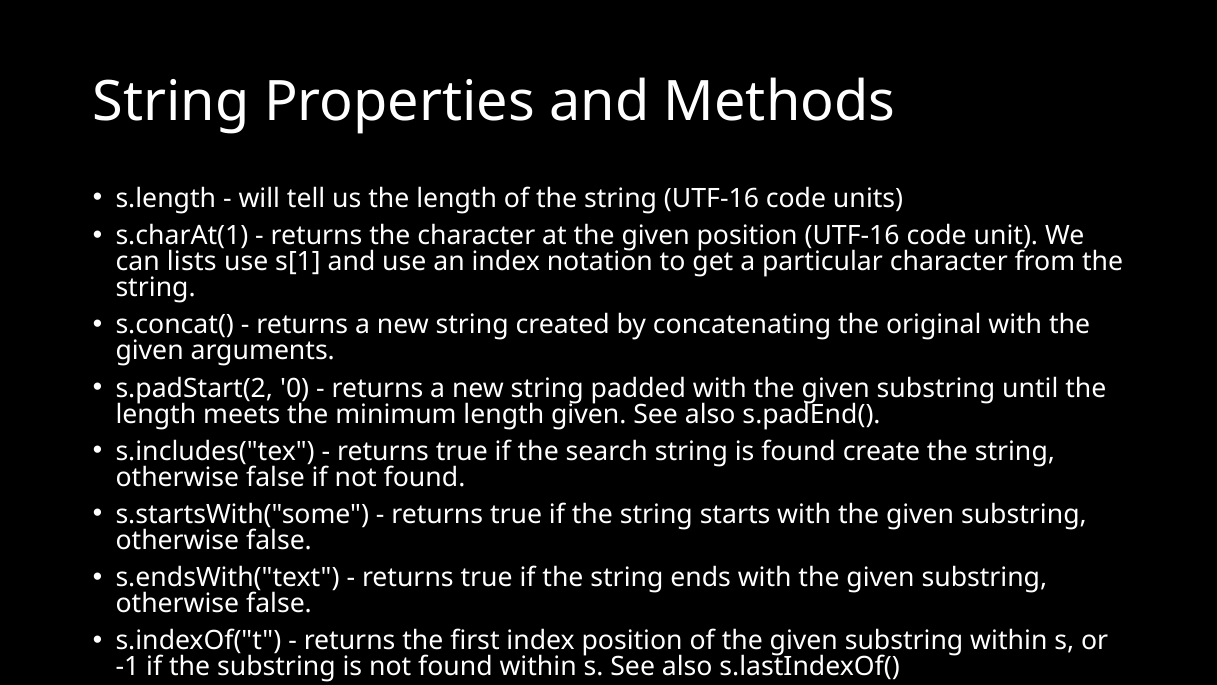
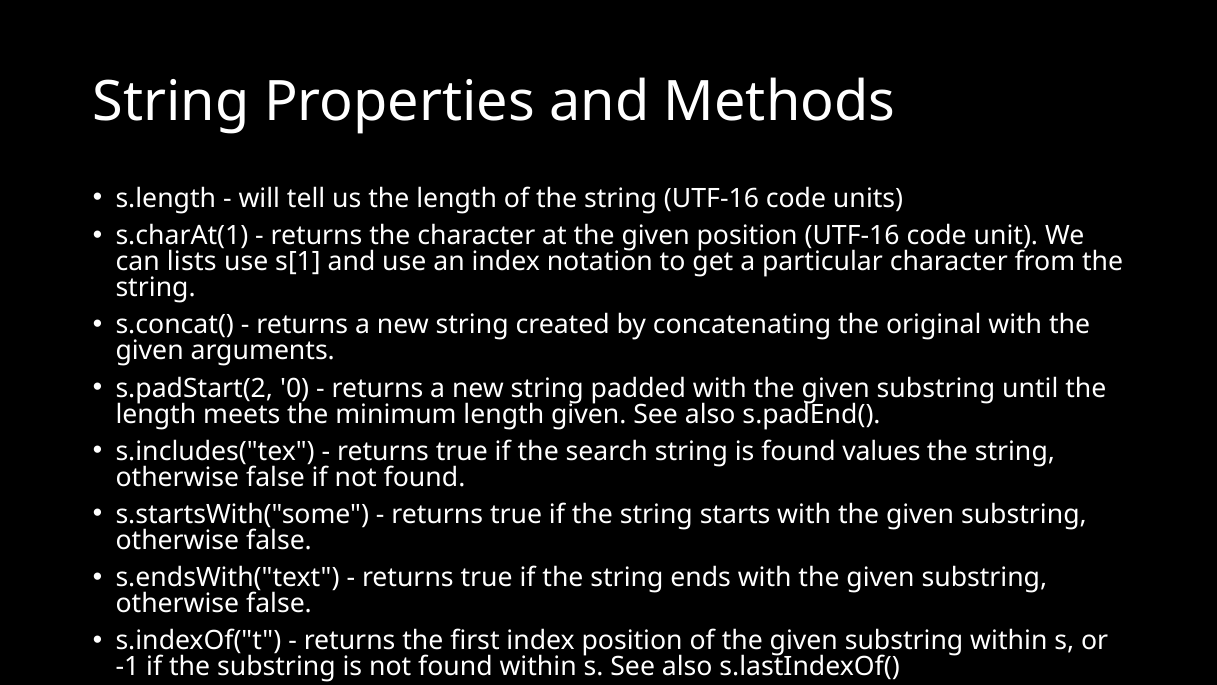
create: create -> values
